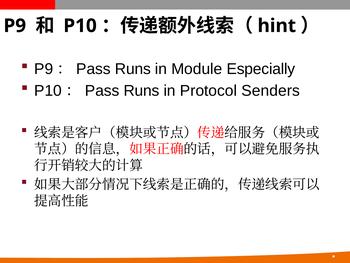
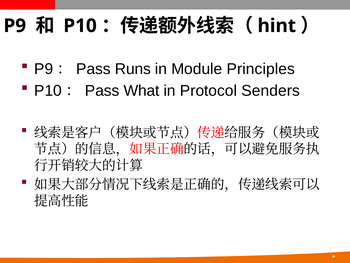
Especially: Especially -> Principles
Runs at (142, 91): Runs -> What
